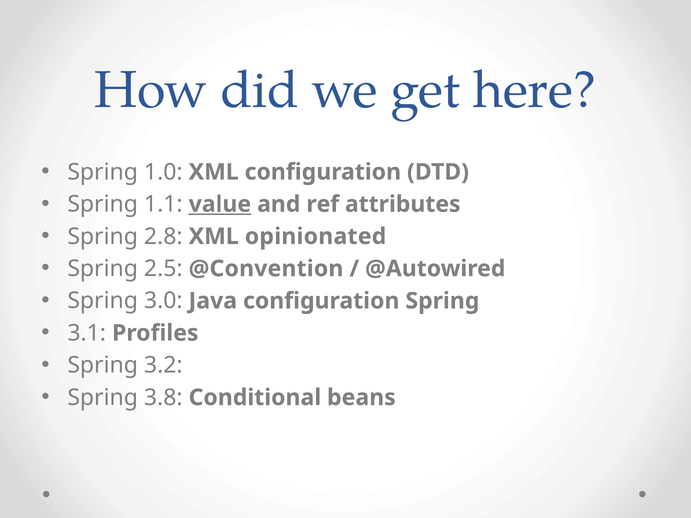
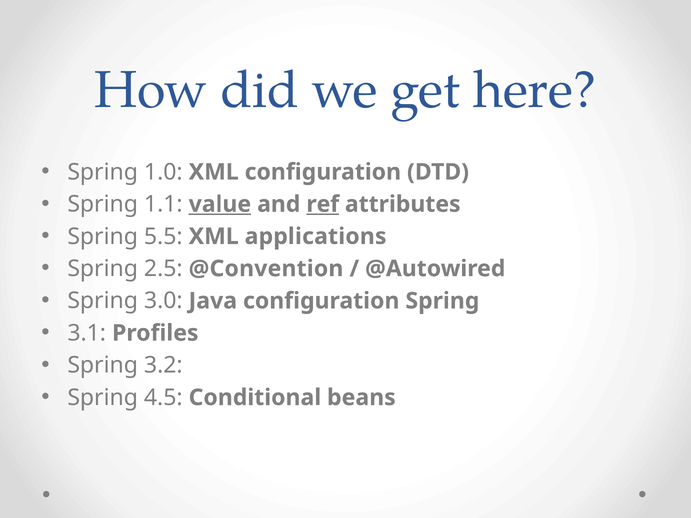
ref underline: none -> present
2.8: 2.8 -> 5.5
opinionated: opinionated -> applications
3.8: 3.8 -> 4.5
